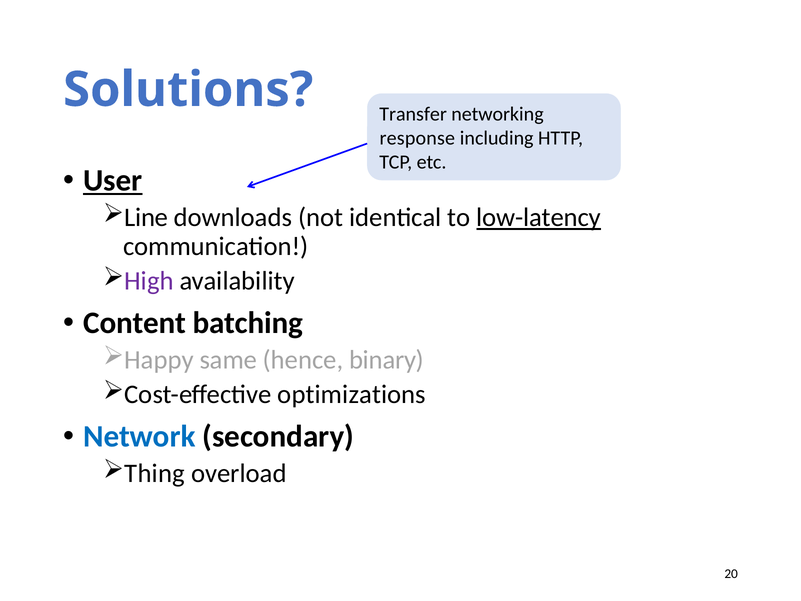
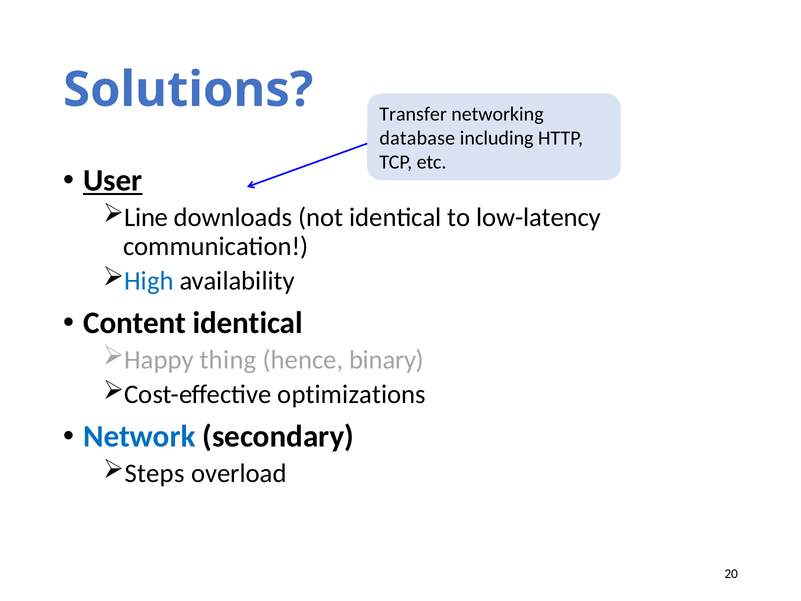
response: response -> database
low-latency underline: present -> none
High colour: purple -> blue
Content batching: batching -> identical
same: same -> thing
Thing: Thing -> Steps
